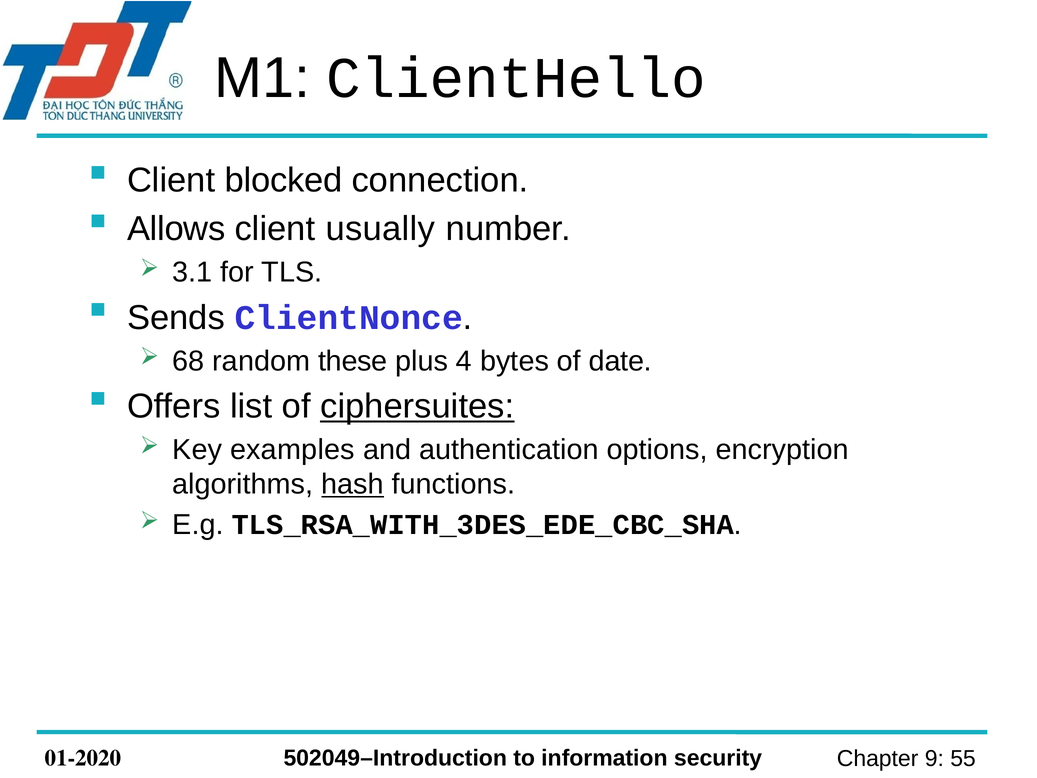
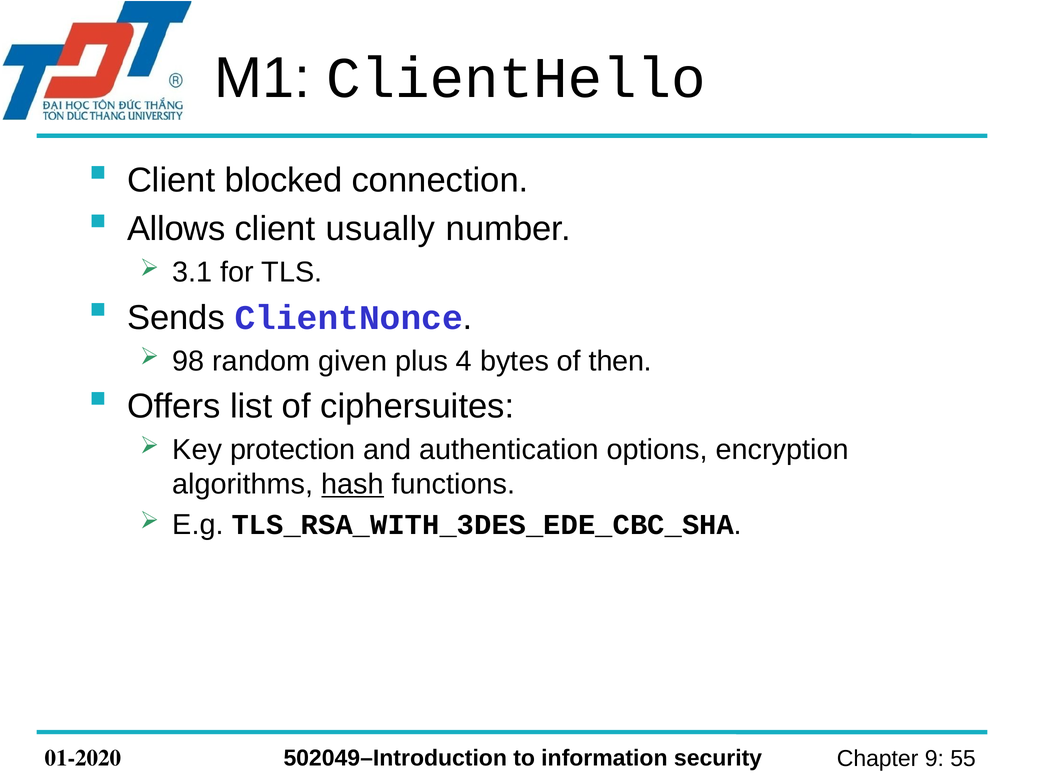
68: 68 -> 98
these: these -> given
date: date -> then
ciphersuites underline: present -> none
examples: examples -> protection
